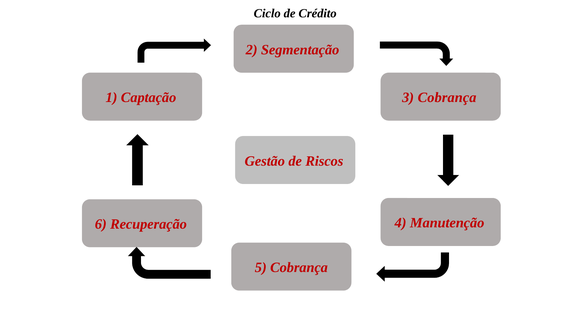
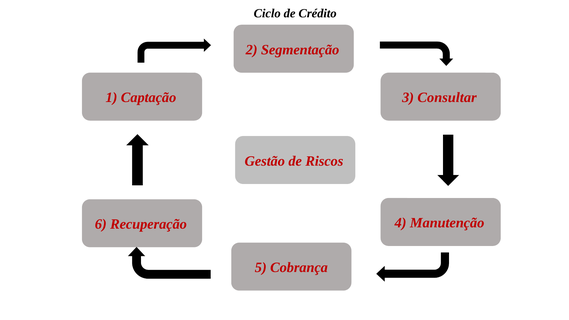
3 Cobrança: Cobrança -> Consultar
